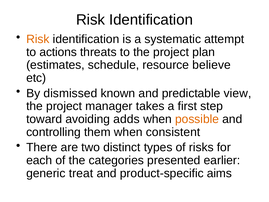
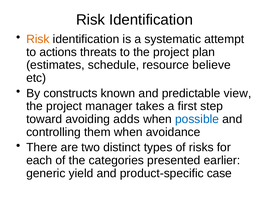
dismissed: dismissed -> constructs
possible colour: orange -> blue
consistent: consistent -> avoidance
treat: treat -> yield
aims: aims -> case
